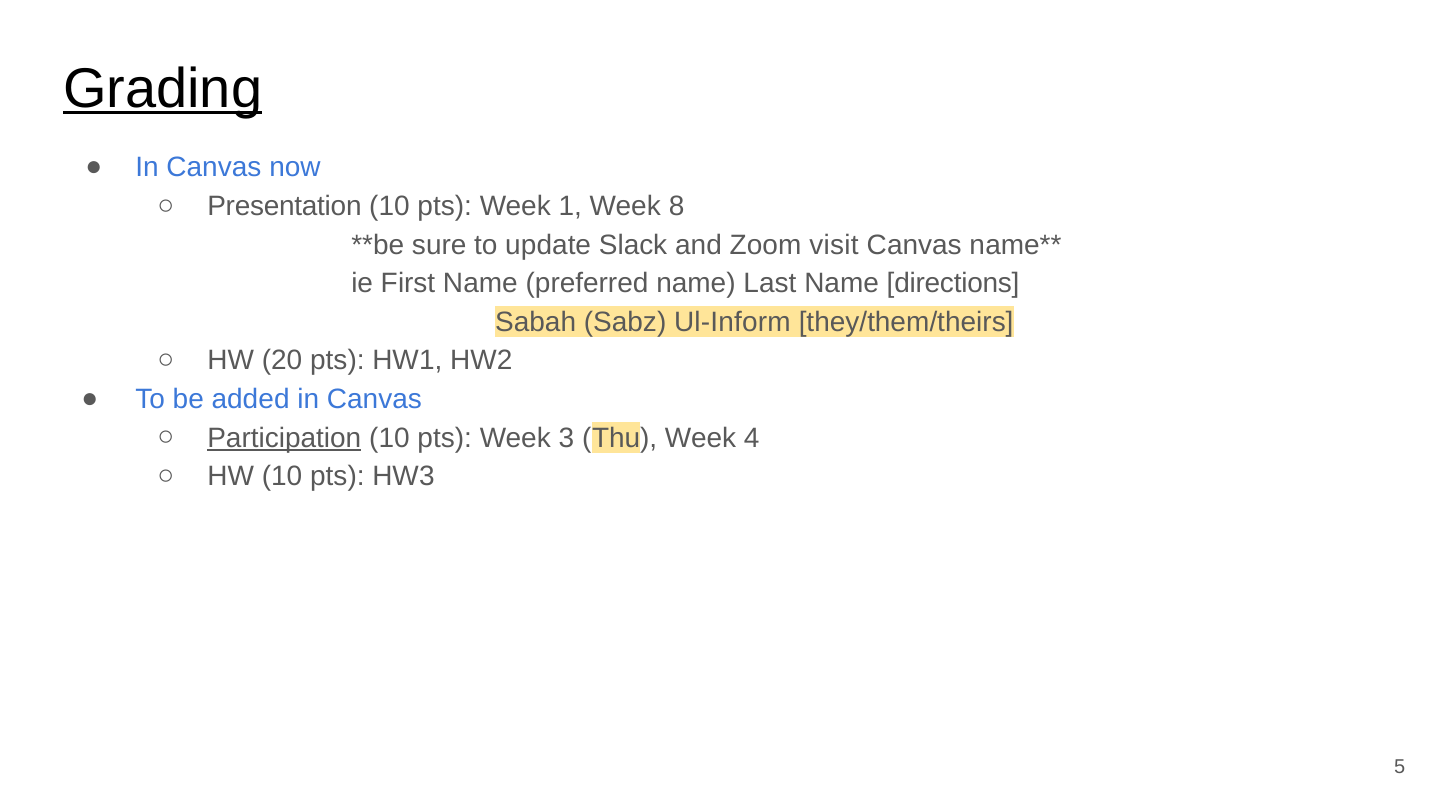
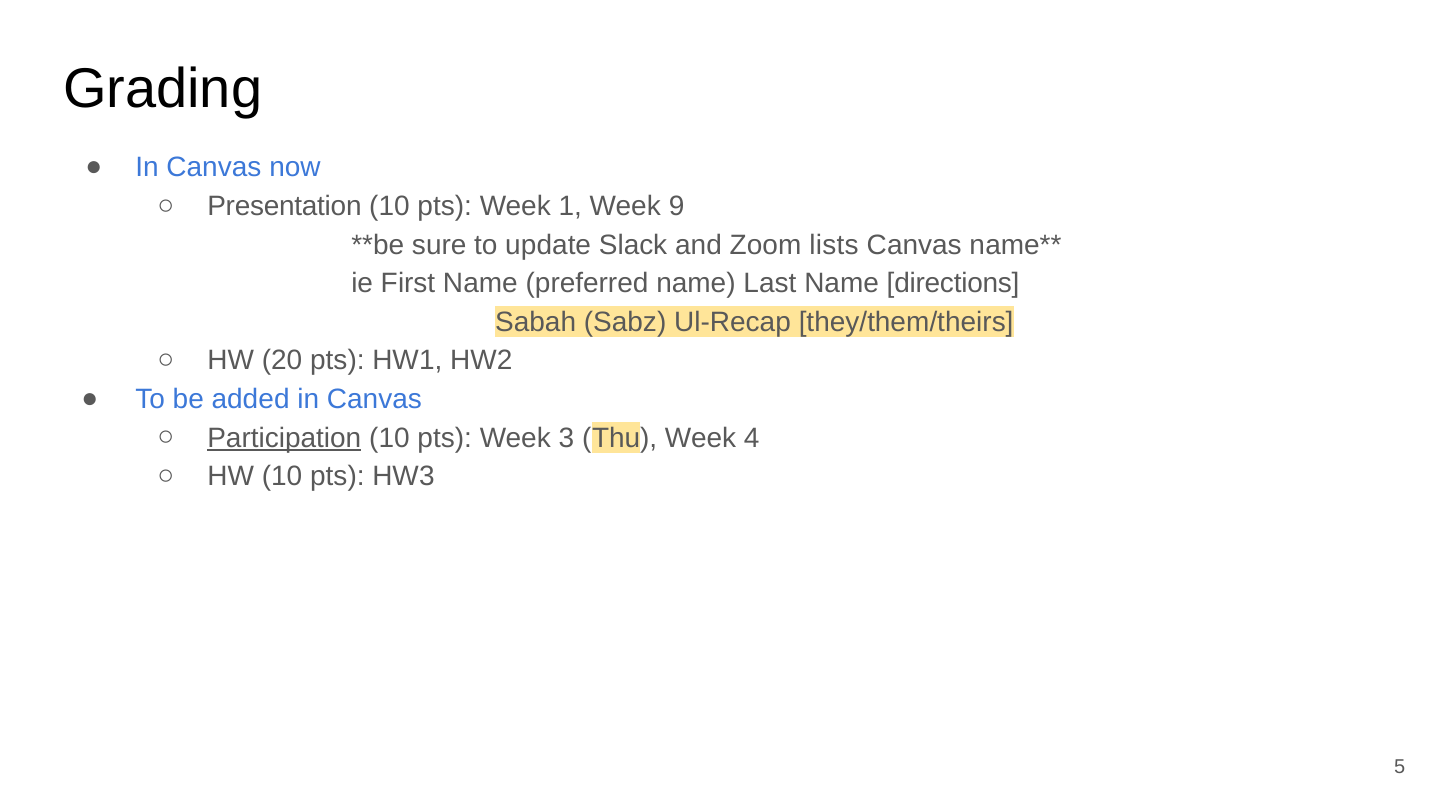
Grading underline: present -> none
8: 8 -> 9
visit: visit -> lists
Ul-Inform: Ul-Inform -> Ul-Recap
